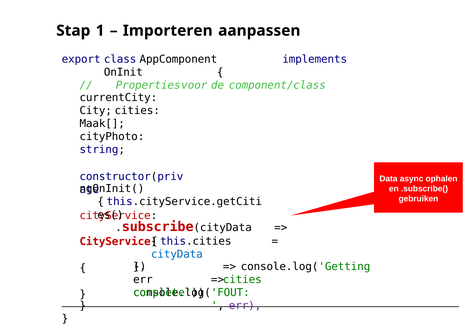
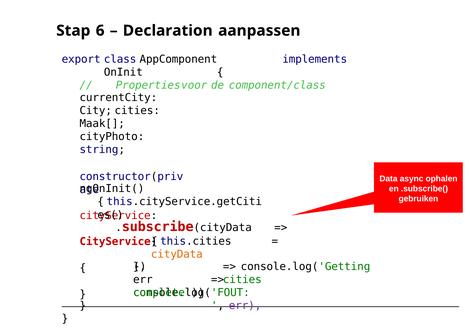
1: 1 -> 6
Importeren: Importeren -> Declaration
cityData at (177, 254) colour: blue -> orange
